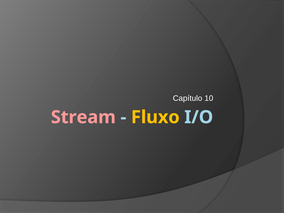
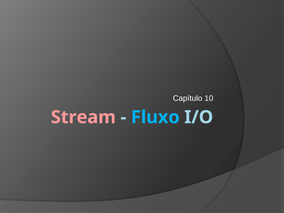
Fluxo colour: yellow -> light blue
